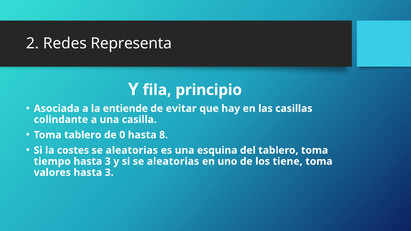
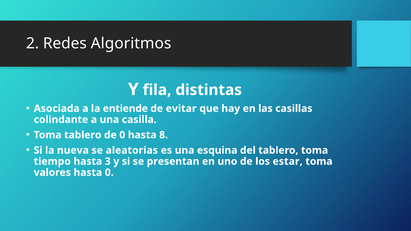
Representa: Representa -> Algoritmos
principio: principio -> distintas
costes: costes -> nueva
si se aleatorias: aleatorias -> presentan
tiene: tiene -> estar
valores hasta 3: 3 -> 0
